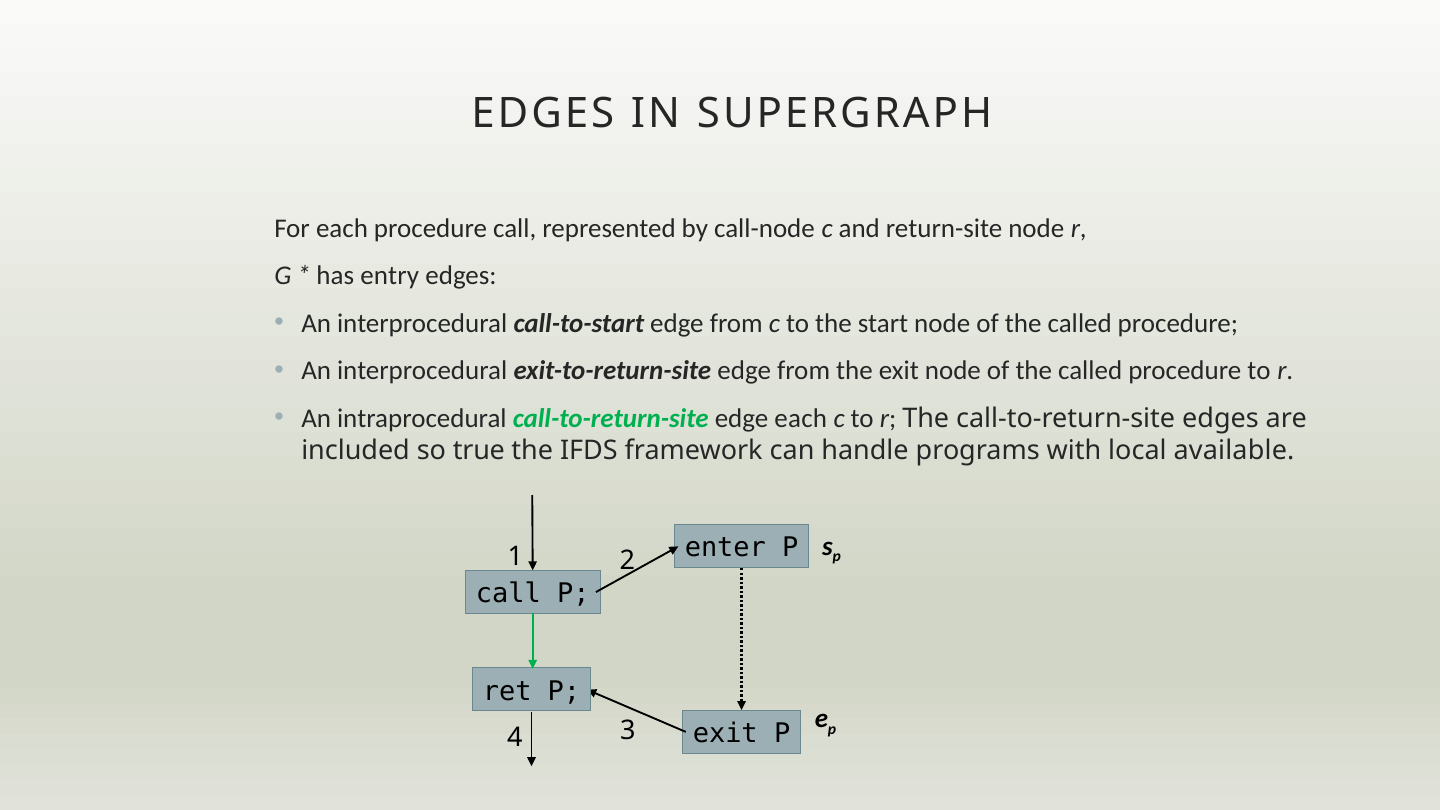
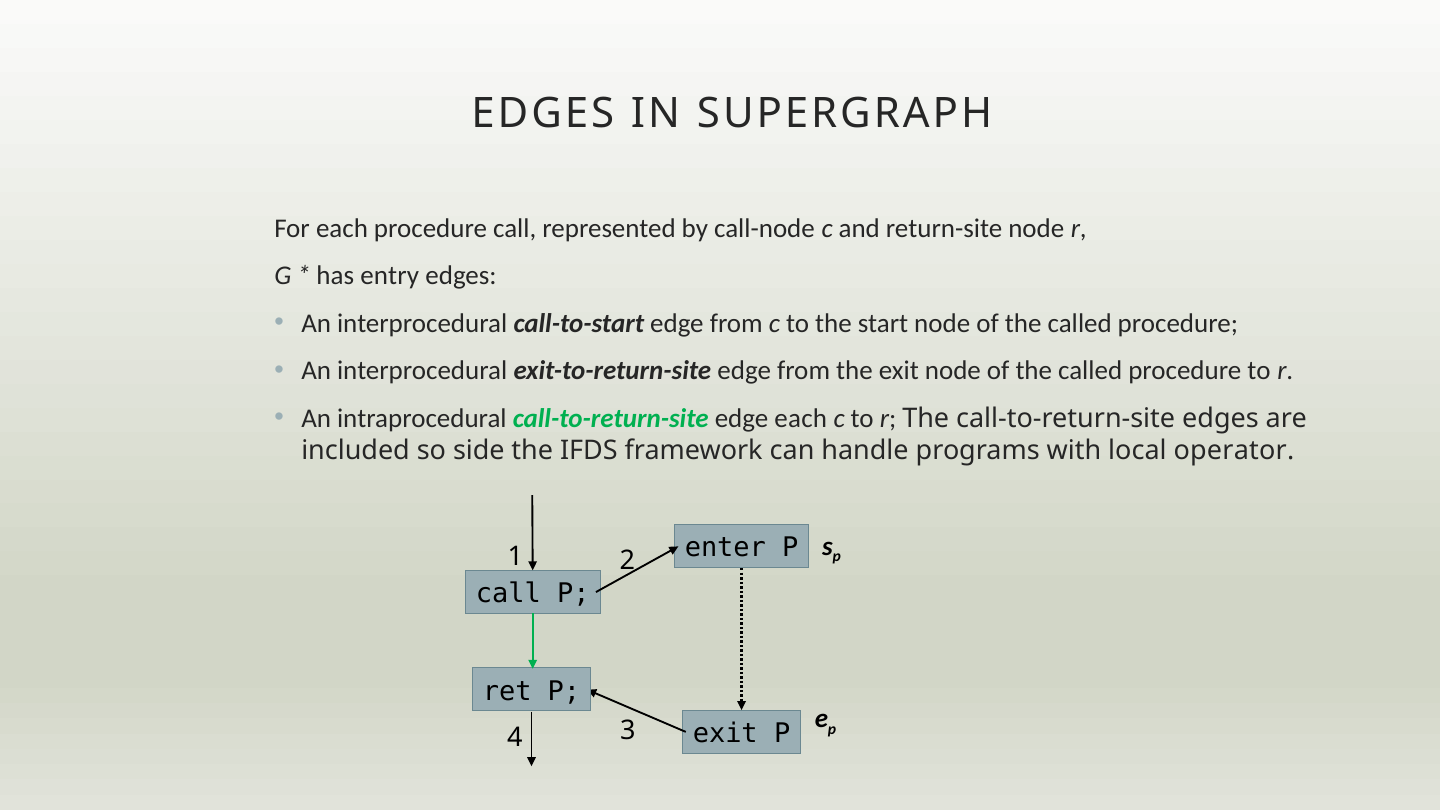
true: true -> side
available: available -> operator
